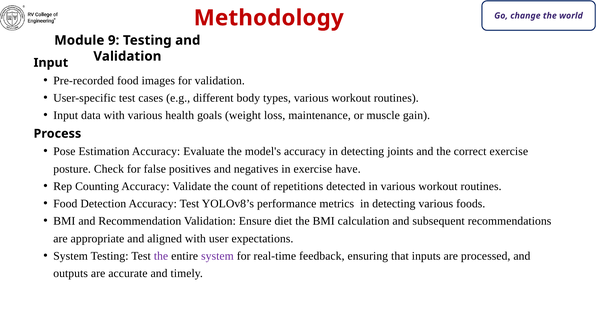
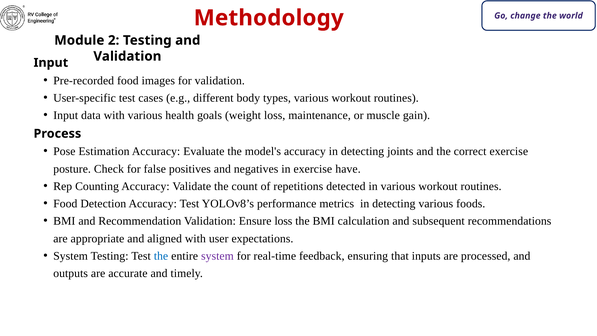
9: 9 -> 2
Ensure diet: diet -> loss
the at (161, 256) colour: purple -> blue
